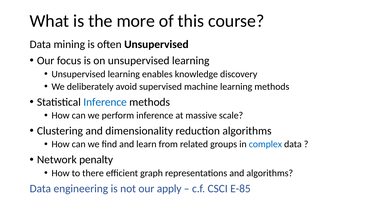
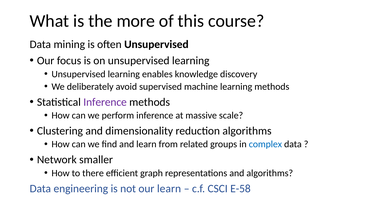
Inference at (105, 102) colour: blue -> purple
penalty: penalty -> smaller
our apply: apply -> learn
E-85: E-85 -> E-58
